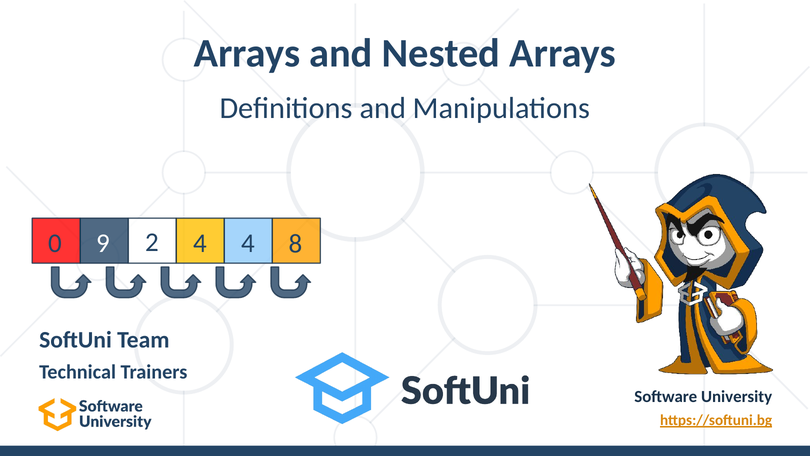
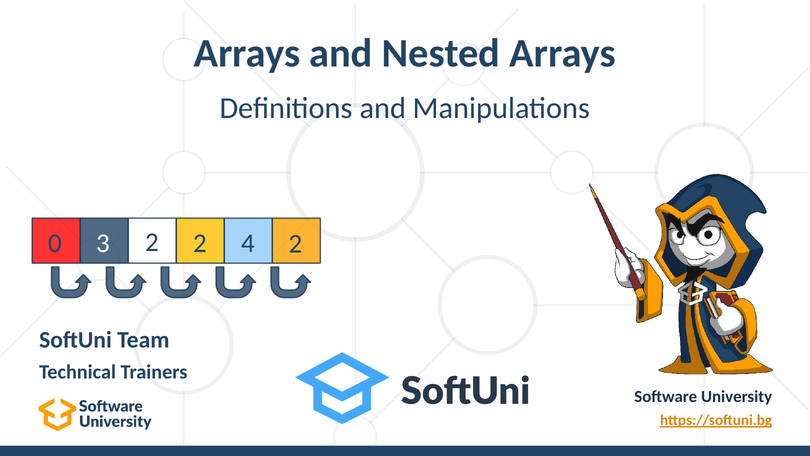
9: 9 -> 3
2 4: 4 -> 2
4 8: 8 -> 2
